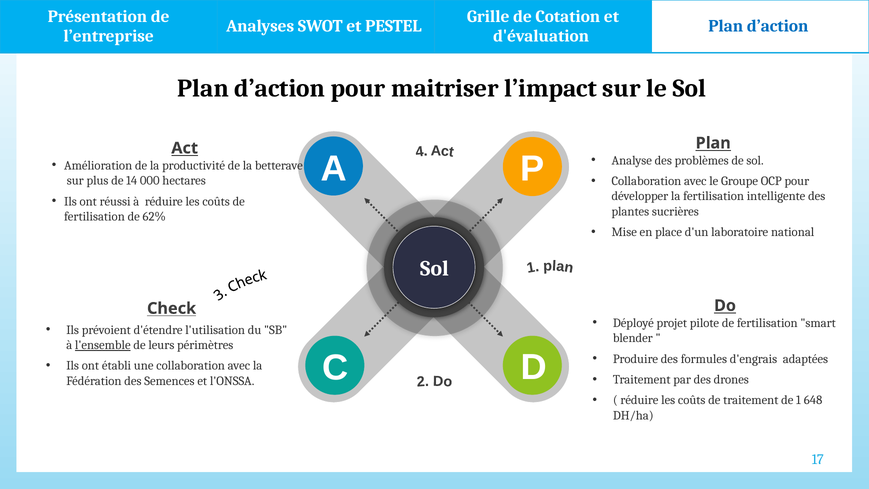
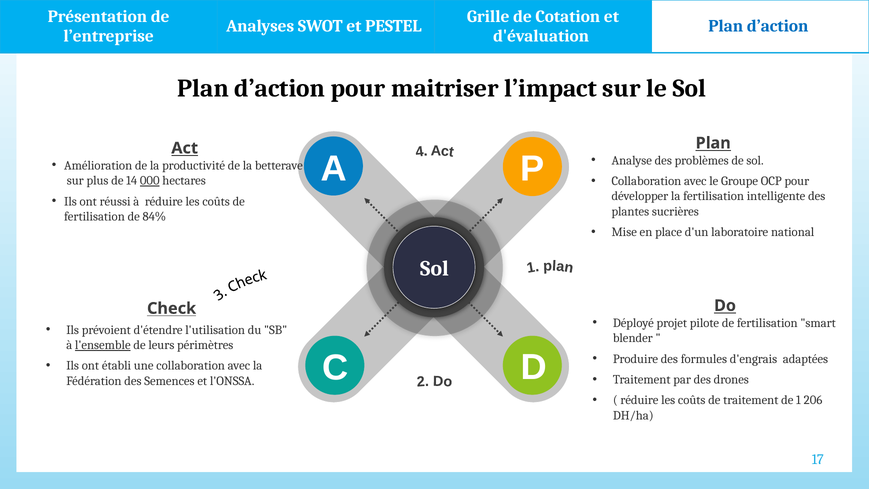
000 underline: none -> present
62%: 62% -> 84%
648: 648 -> 206
